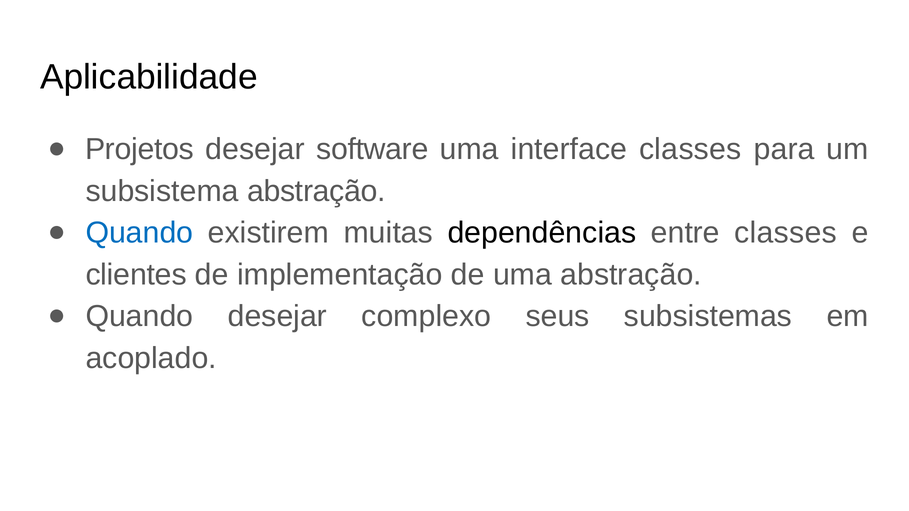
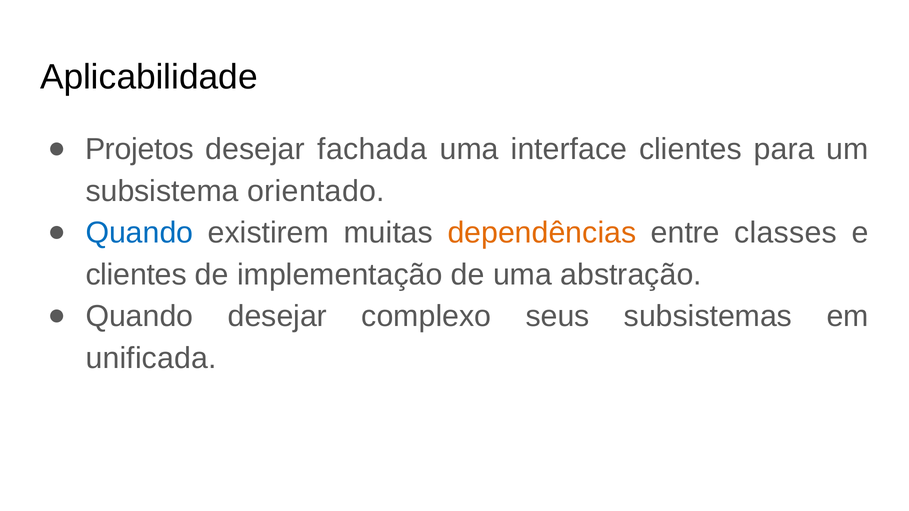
software: software -> fachada
interface classes: classes -> clientes
subsistema abstração: abstração -> orientado
dependências colour: black -> orange
acoplado: acoplado -> unificada
